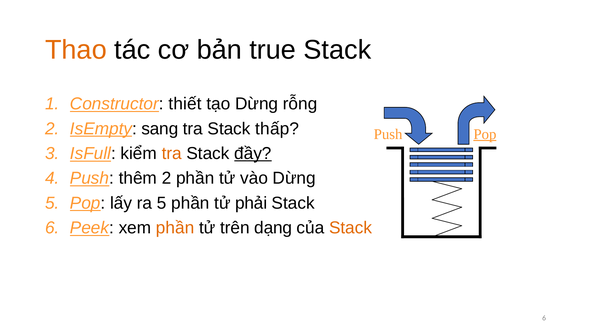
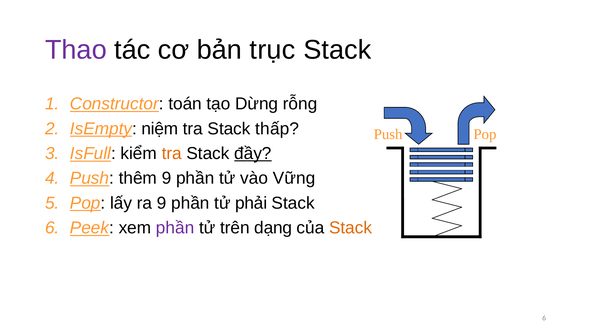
Thao colour: orange -> purple
true: true -> trục
thiết: thiết -> toán
sang: sang -> niệm
Pop at (485, 134) underline: present -> none
thêm 2: 2 -> 9
vào Dừng: Dừng -> Vững
ra 5: 5 -> 9
phần at (175, 227) colour: orange -> purple
